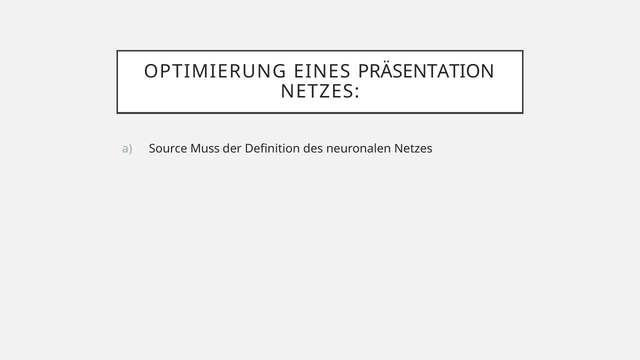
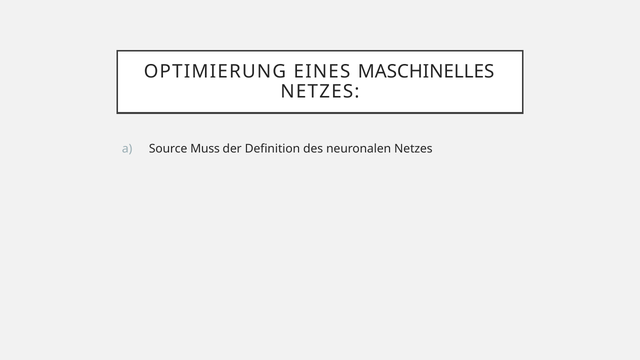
PRÄSENTATION: PRÄSENTATION -> MASCHINELLES
